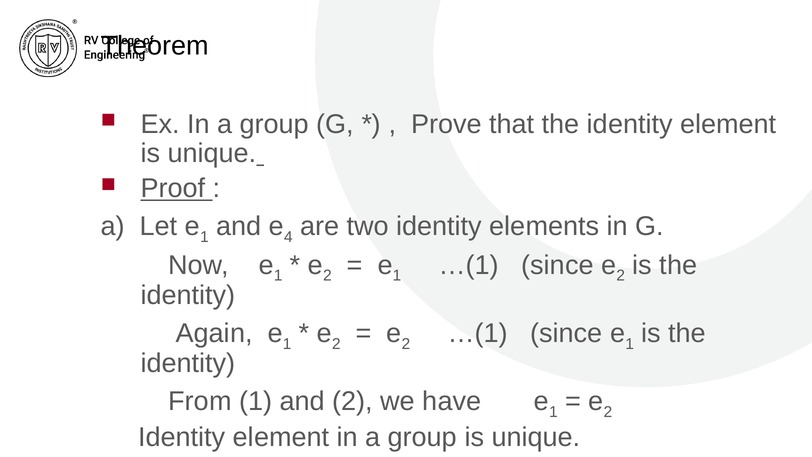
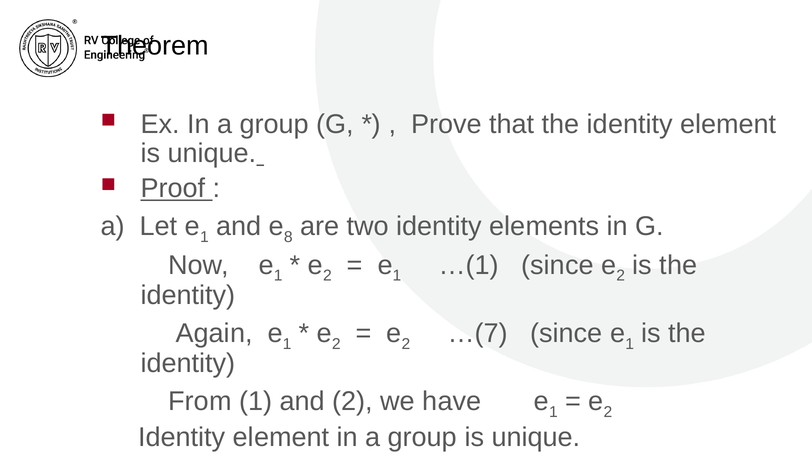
4: 4 -> 8
2 …(1: …(1 -> …(7
